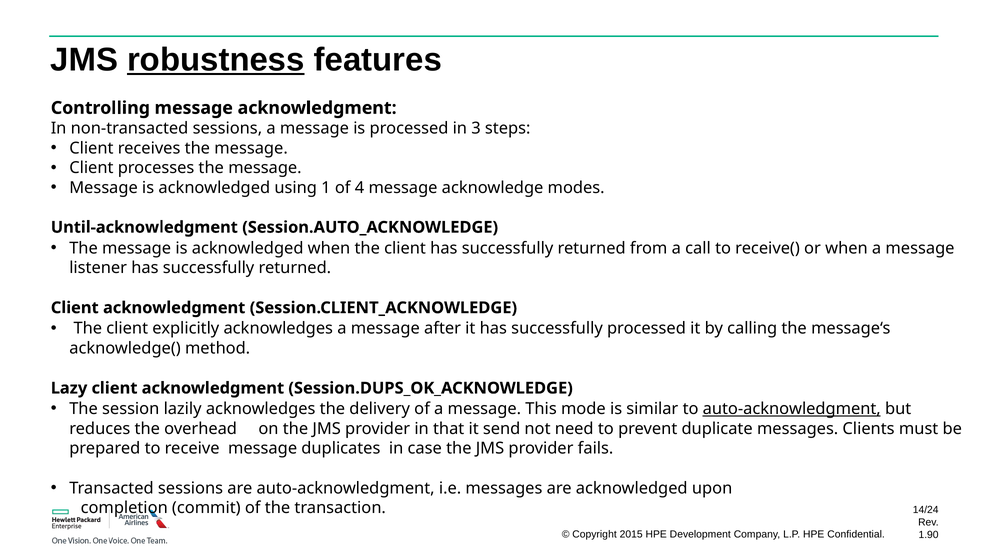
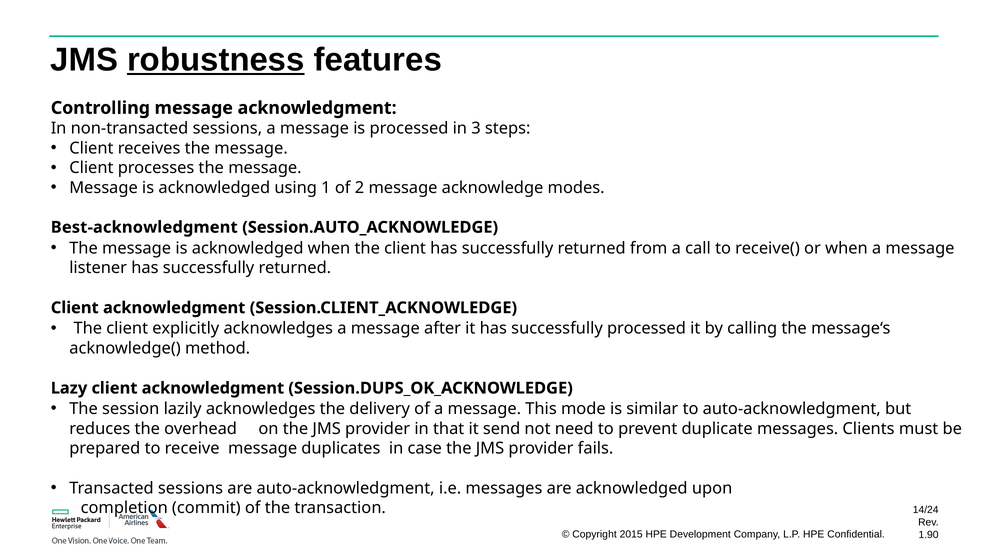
4: 4 -> 2
Until-acknowledgment: Until-acknowledgment -> Best-acknowledgment
auto-acknowledgment at (792, 409) underline: present -> none
